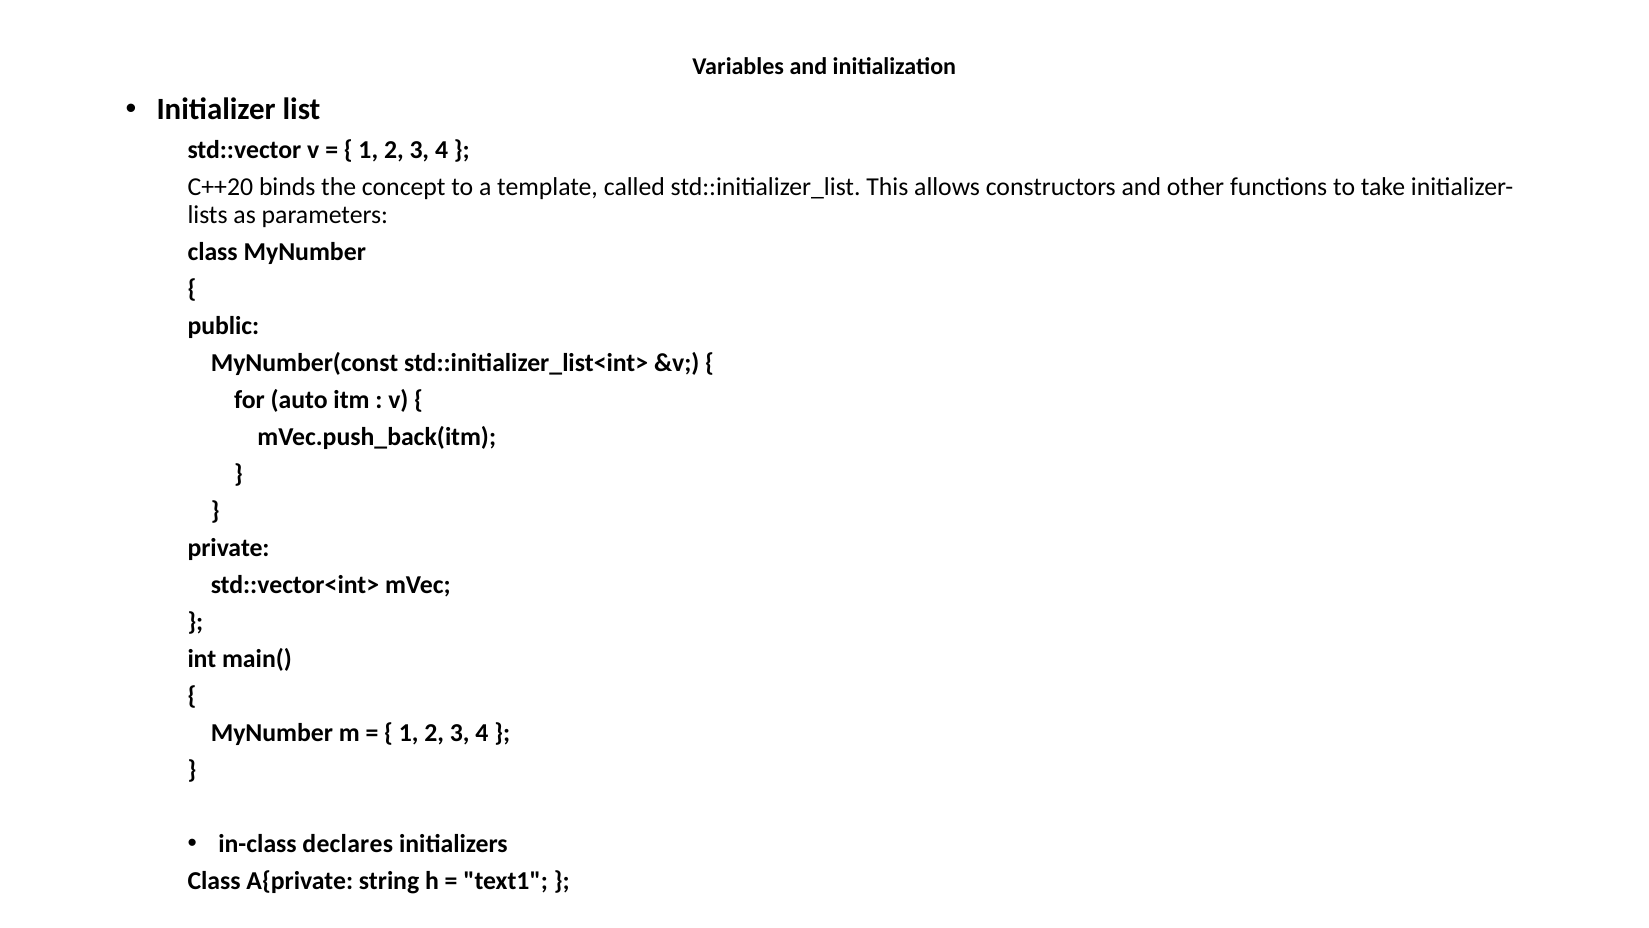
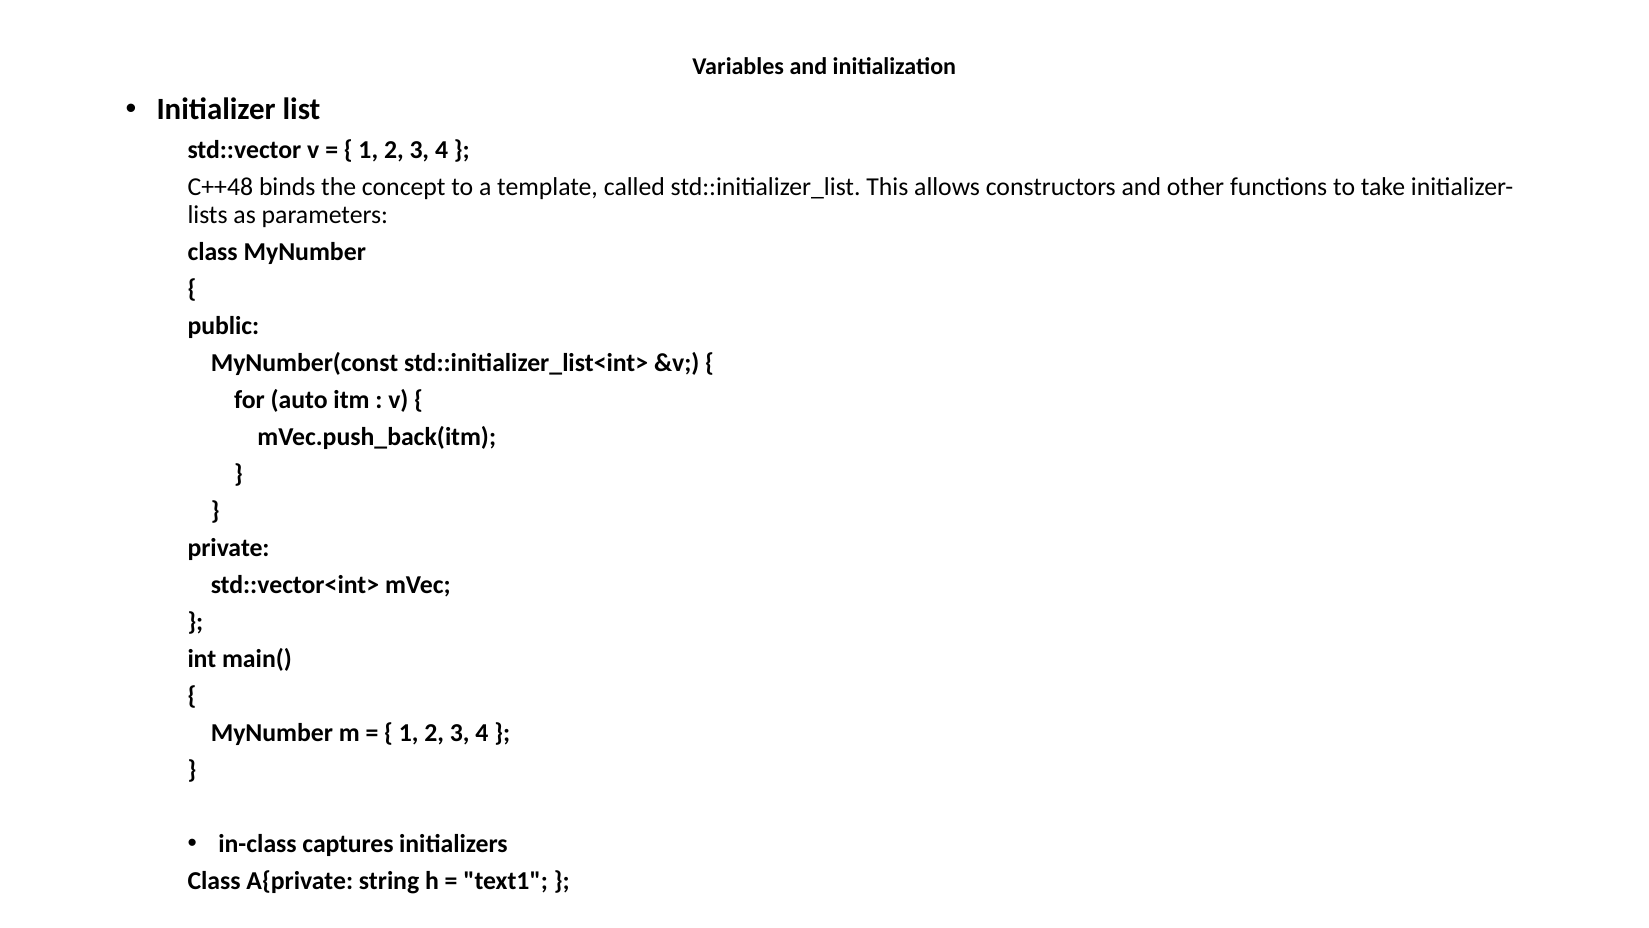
C++20: C++20 -> C++48
declares: declares -> captures
